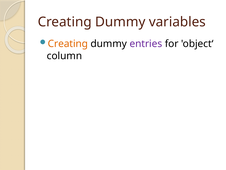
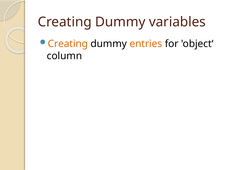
entries colour: purple -> orange
